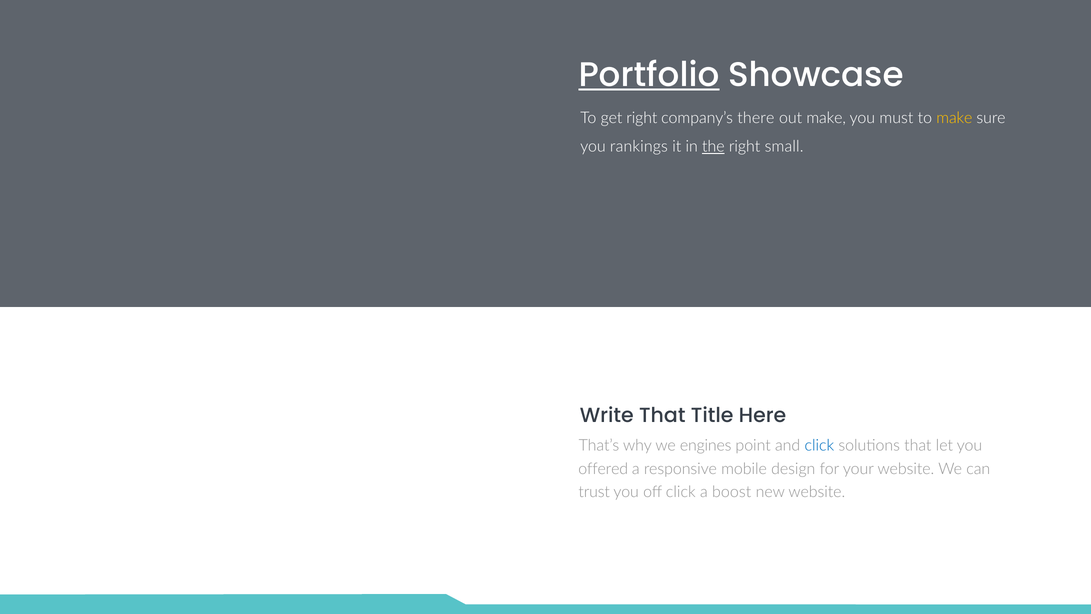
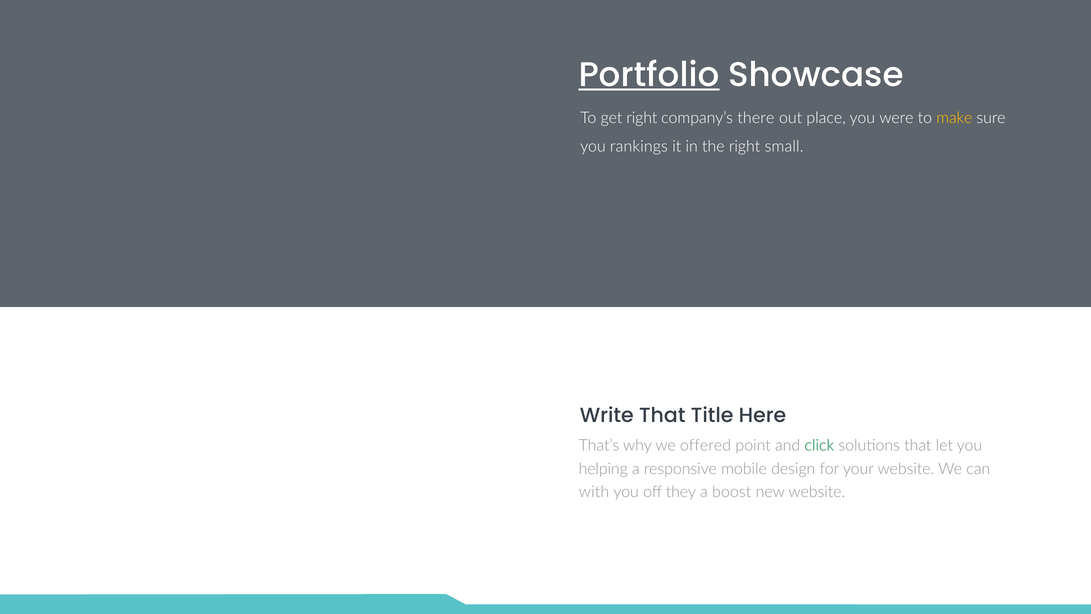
out make: make -> place
must: must -> were
the underline: present -> none
engines: engines -> offered
click at (819, 446) colour: blue -> green
offered: offered -> helping
trust: trust -> with
off click: click -> they
